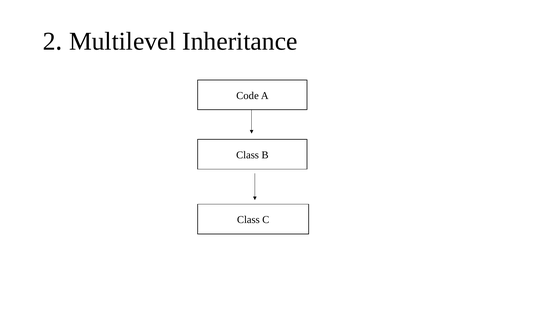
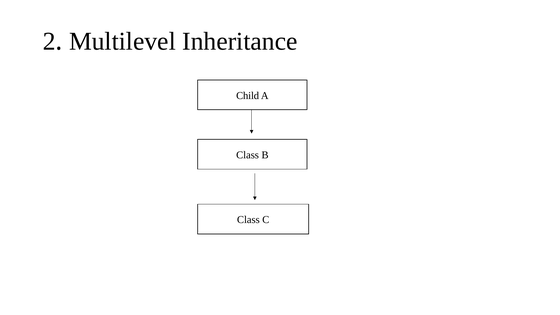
Code: Code -> Child
